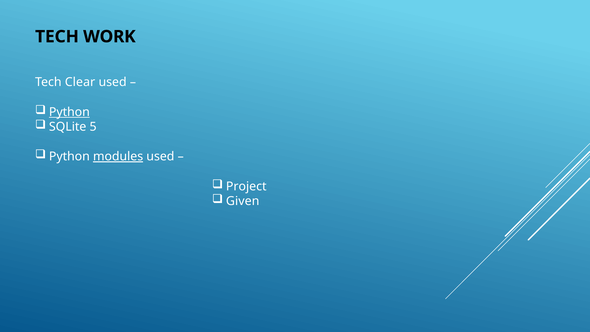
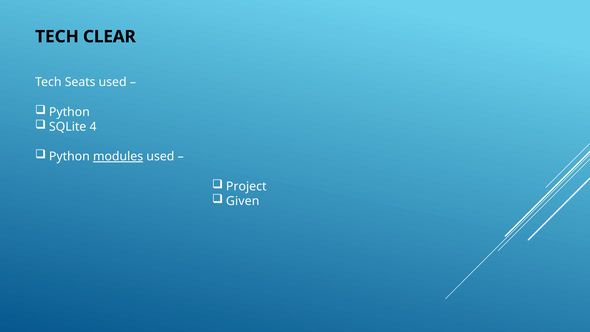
WORK: WORK -> CLEAR
Clear: Clear -> Seats
Python at (69, 112) underline: present -> none
5: 5 -> 4
